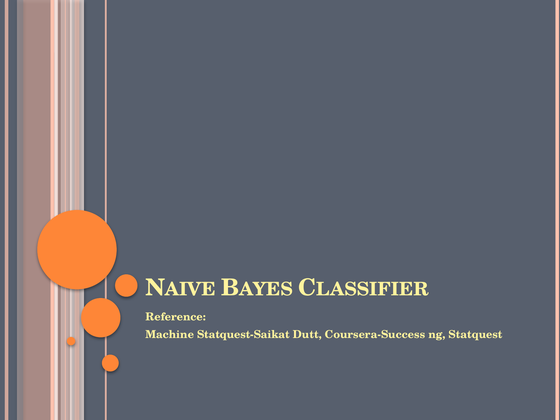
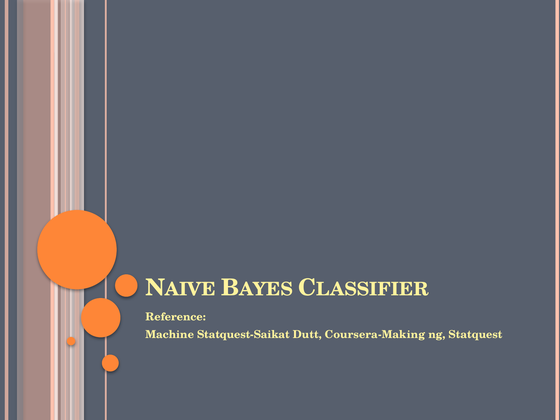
Coursera-Success: Coursera-Success -> Coursera-Making
